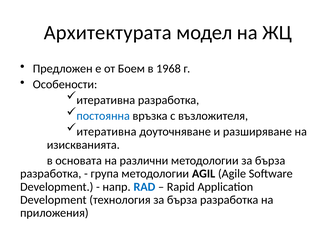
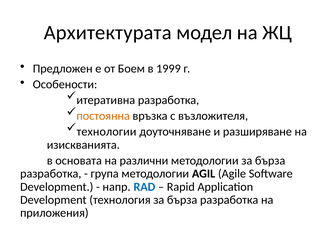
1968: 1968 -> 1999
постоянна colour: blue -> orange
итеративна at (106, 132): итеративна -> технологии
